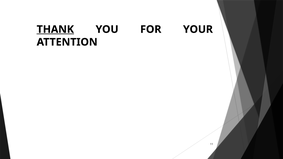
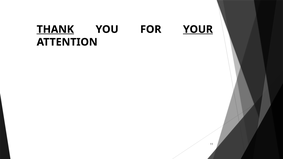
YOUR underline: none -> present
